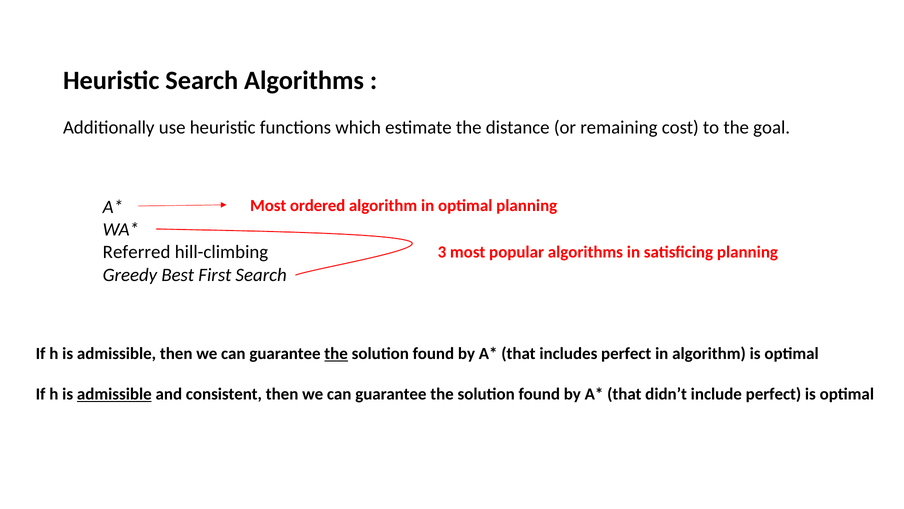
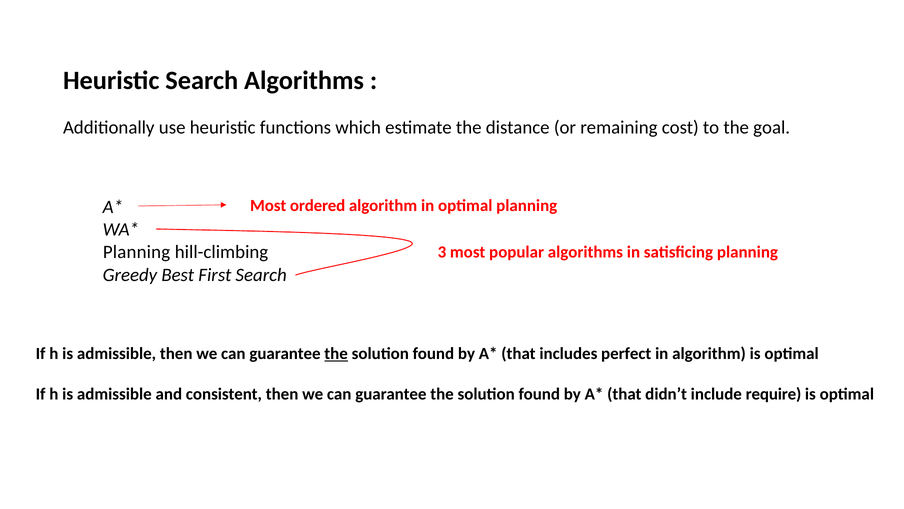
Referred at (137, 252): Referred -> Planning
admissible at (114, 394) underline: present -> none
include perfect: perfect -> require
